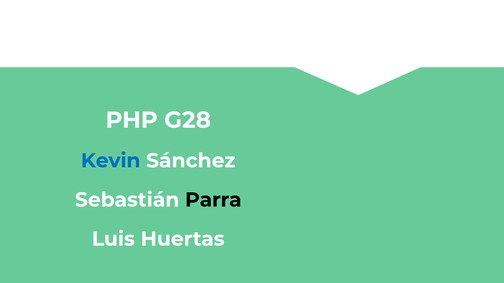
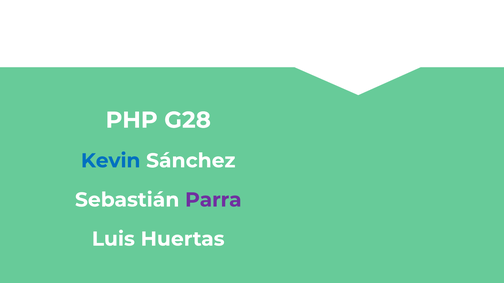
Parra colour: black -> purple
